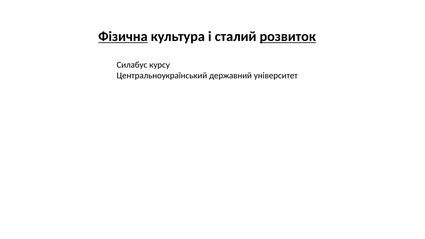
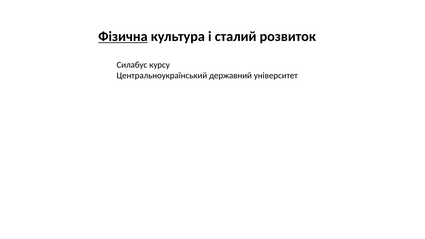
розвиток underline: present -> none
